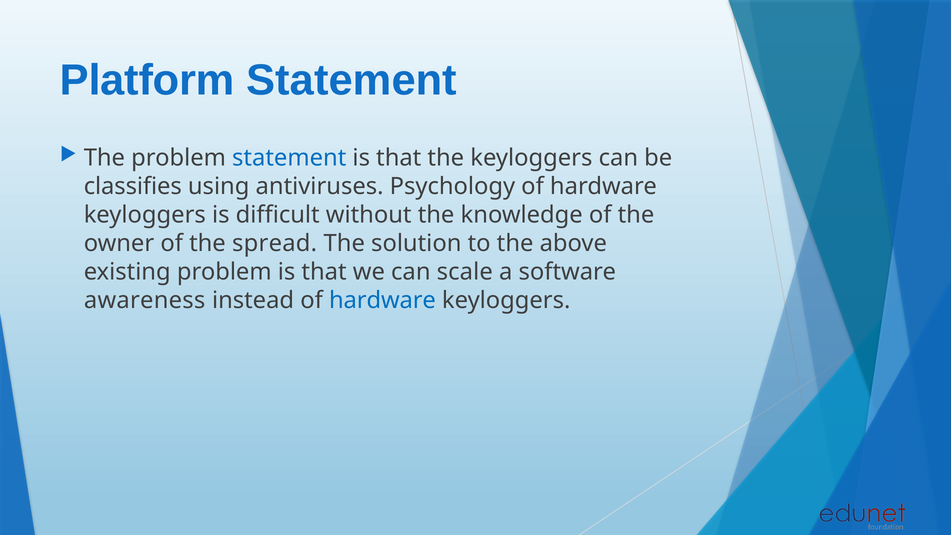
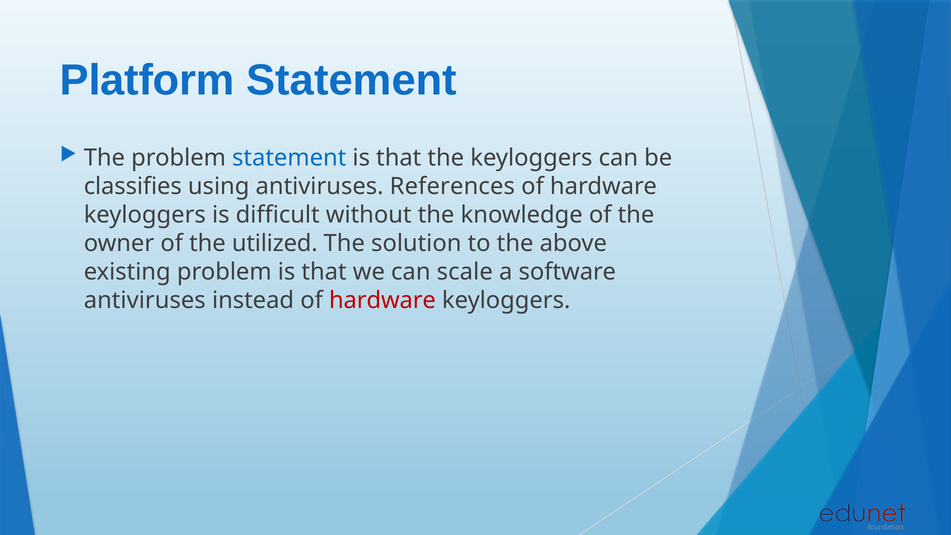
Psychology: Psychology -> References
spread: spread -> utilized
awareness at (145, 301): awareness -> antiviruses
hardware at (382, 301) colour: blue -> red
